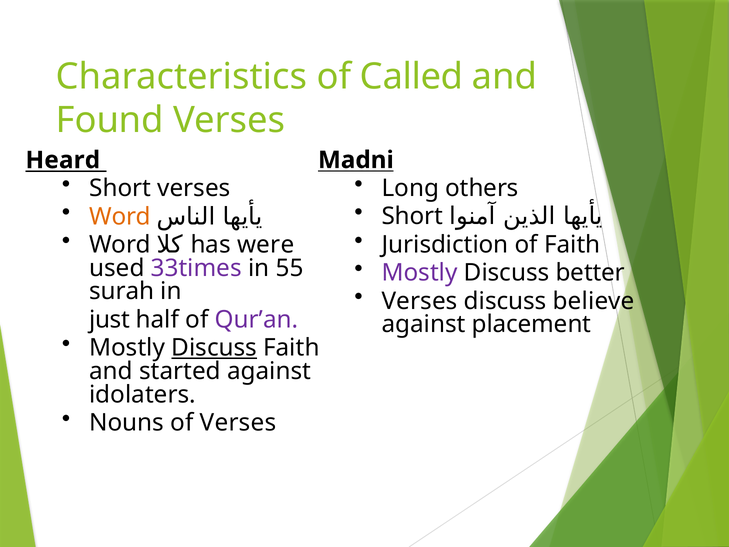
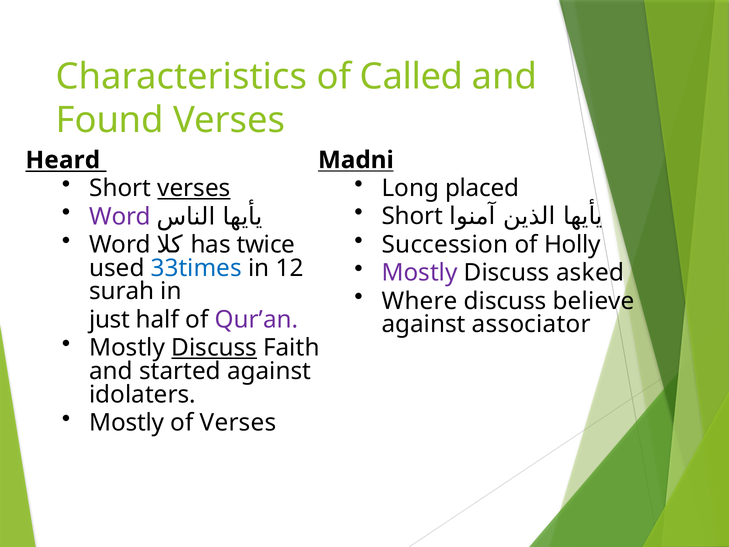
verses at (194, 188) underline: none -> present
others: others -> placed
Word at (120, 216) colour: orange -> purple
Jurisdiction: Jurisdiction -> Succession
of Faith: Faith -> Holly
were: were -> twice
better: better -> asked
33times colour: purple -> blue
55: 55 -> 12
Verses at (420, 301): Verses -> Where
placement: placement -> associator
Nouns at (127, 422): Nouns -> Mostly
